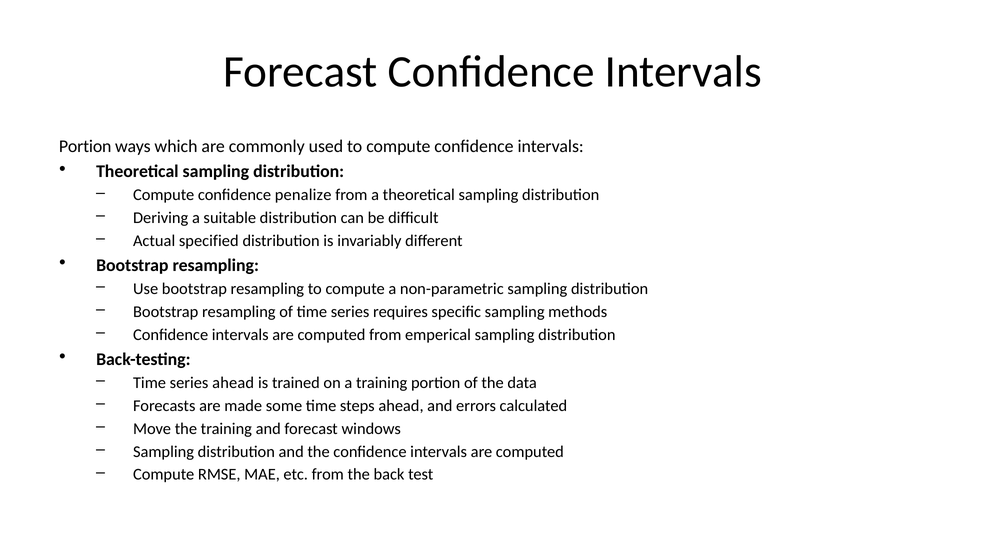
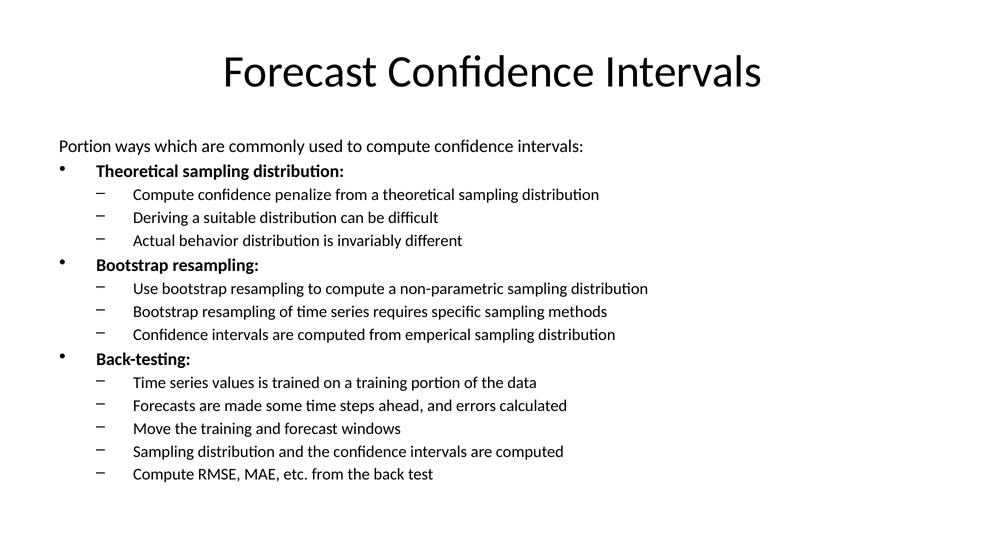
specified: specified -> behavior
series ahead: ahead -> values
